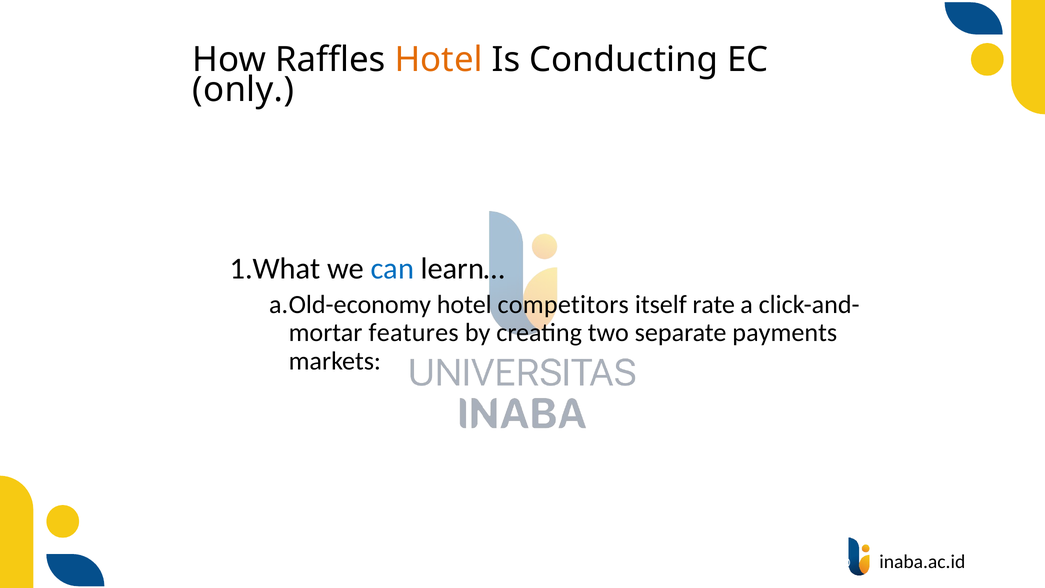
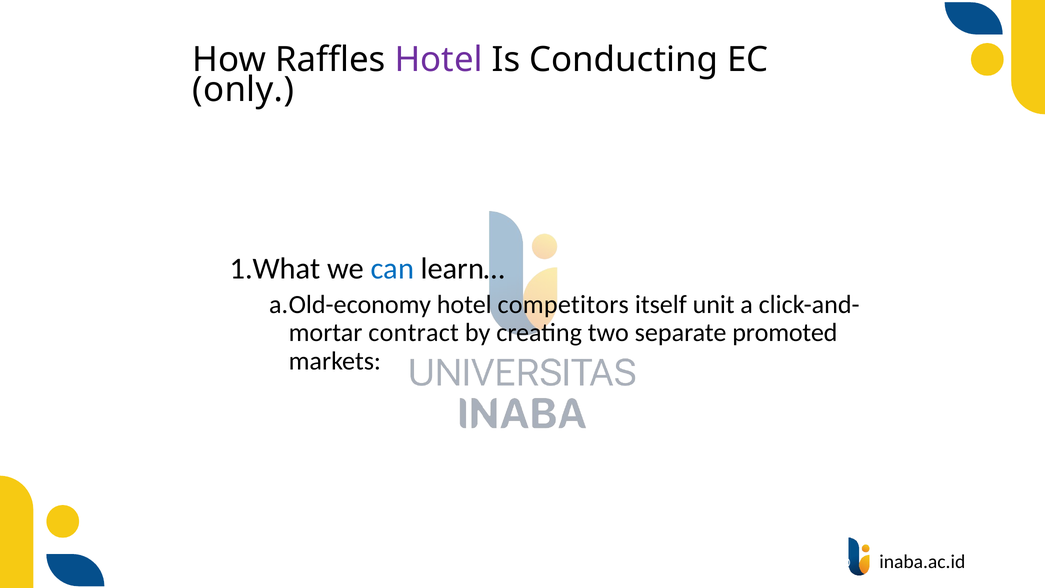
Hotel at (439, 60) colour: orange -> purple
rate: rate -> unit
features: features -> contract
payments: payments -> promoted
